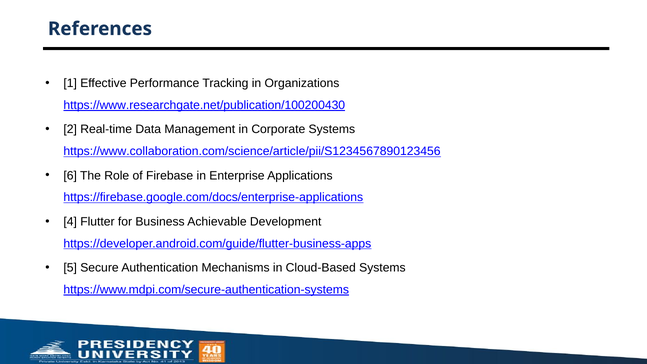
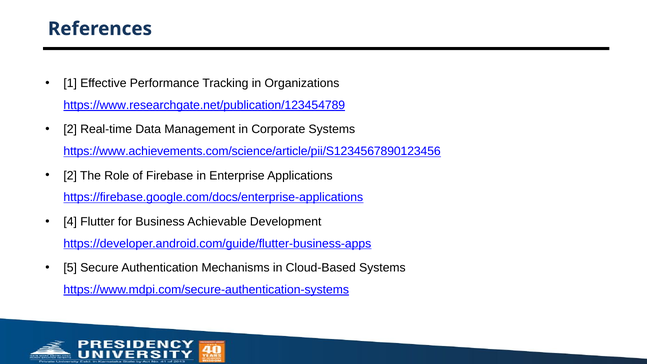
https://www.researchgate.net/publication/100200430: https://www.researchgate.net/publication/100200430 -> https://www.researchgate.net/publication/123454789
https://www.collaboration.com/science/article/pii/S1234567890123456: https://www.collaboration.com/science/article/pii/S1234567890123456 -> https://www.achievements.com/science/article/pii/S1234567890123456
6 at (70, 176): 6 -> 2
